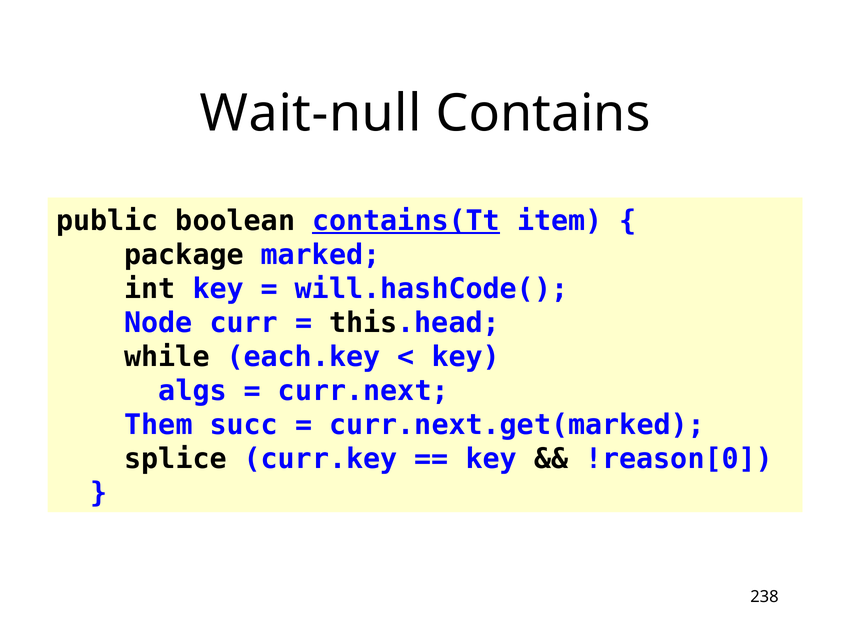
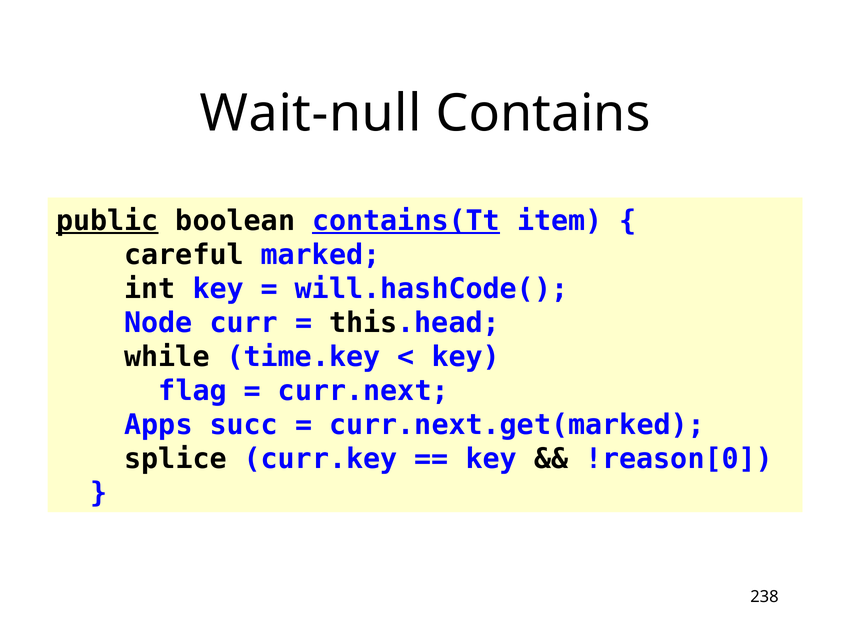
public underline: none -> present
package: package -> careful
each.key: each.key -> time.key
algs: algs -> flag
Them: Them -> Apps
